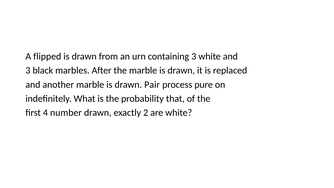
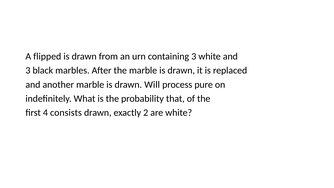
Pair: Pair -> Will
number: number -> consists
